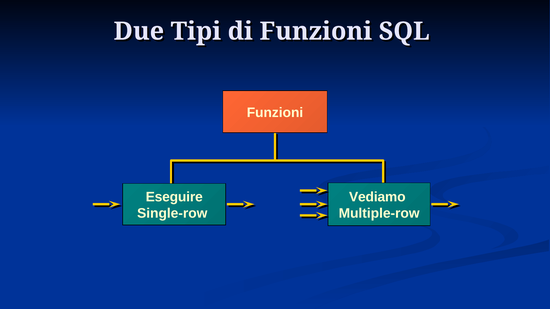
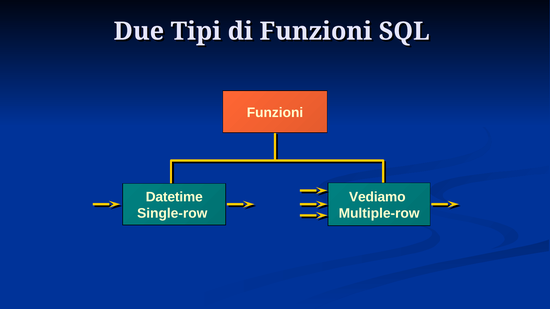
Eseguire: Eseguire -> Datetime
